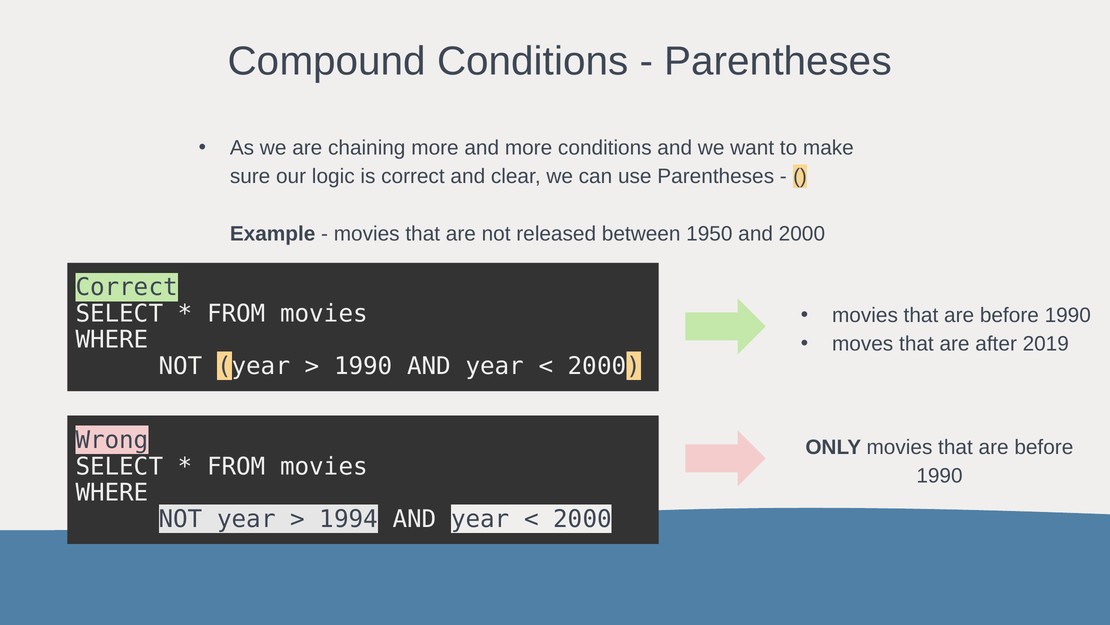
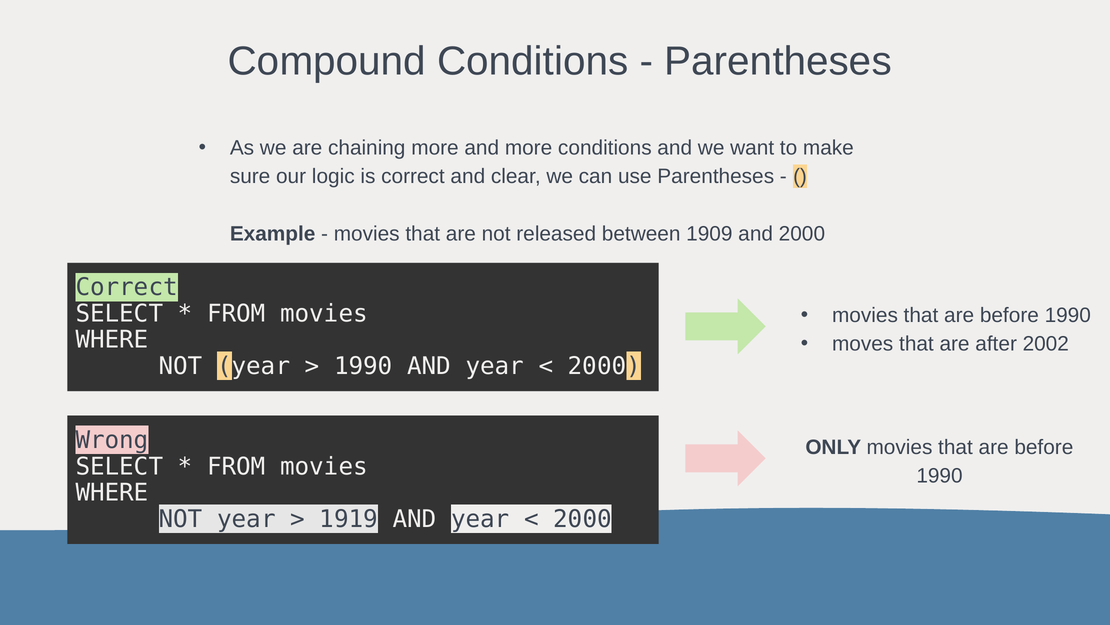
1950: 1950 -> 1909
2019: 2019 -> 2002
1994: 1994 -> 1919
